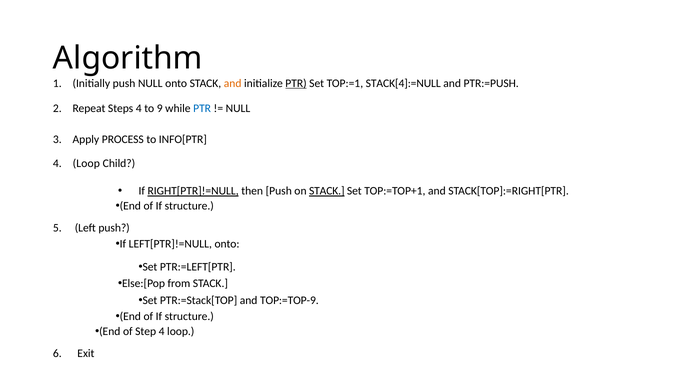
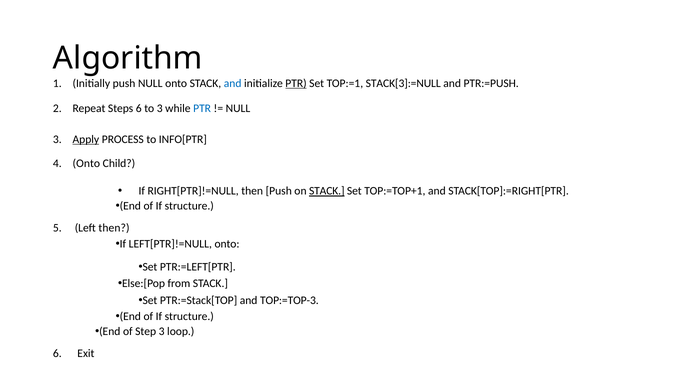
and at (233, 83) colour: orange -> blue
STACK[4]:=NULL: STACK[4]:=NULL -> STACK[3]:=NULL
Steps 4: 4 -> 6
to 9: 9 -> 3
Apply underline: none -> present
Loop at (86, 163): Loop -> Onto
RIGHT[PTR]!=NULL underline: present -> none
Left push: push -> then
TOP:=TOP-9: TOP:=TOP-9 -> TOP:=TOP-3
Step 4: 4 -> 3
